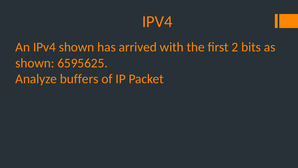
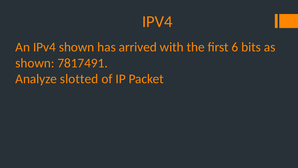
2: 2 -> 6
6595625: 6595625 -> 7817491
buffers: buffers -> slotted
